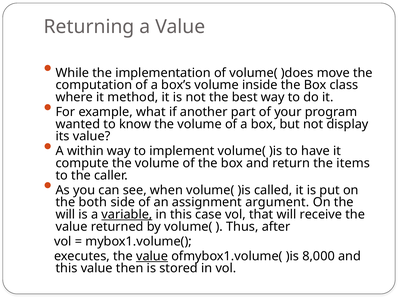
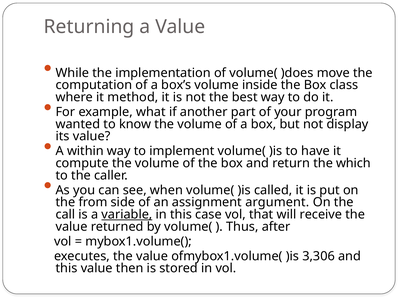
items: items -> which
both: both -> from
will at (65, 215): will -> call
value at (152, 256) underline: present -> none
8,000: 8,000 -> 3,306
